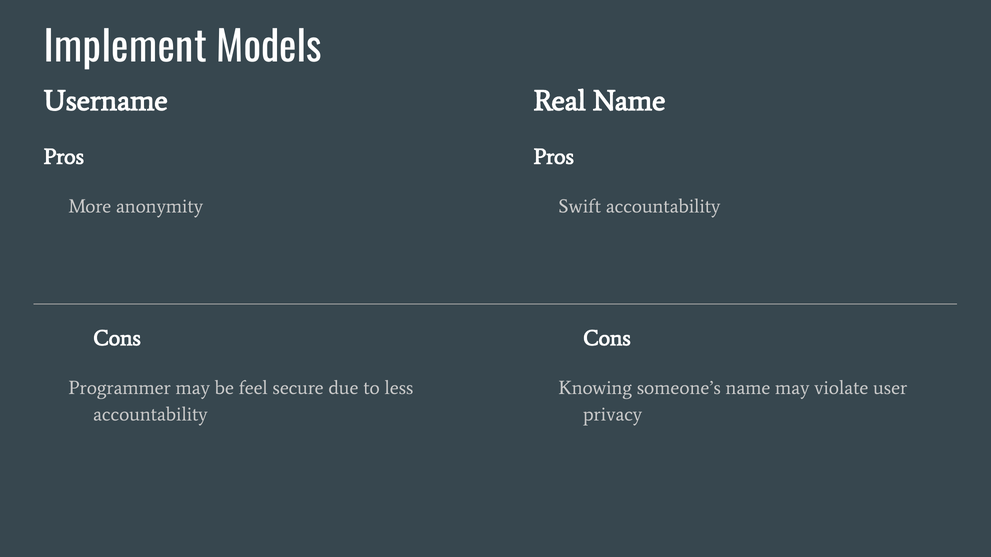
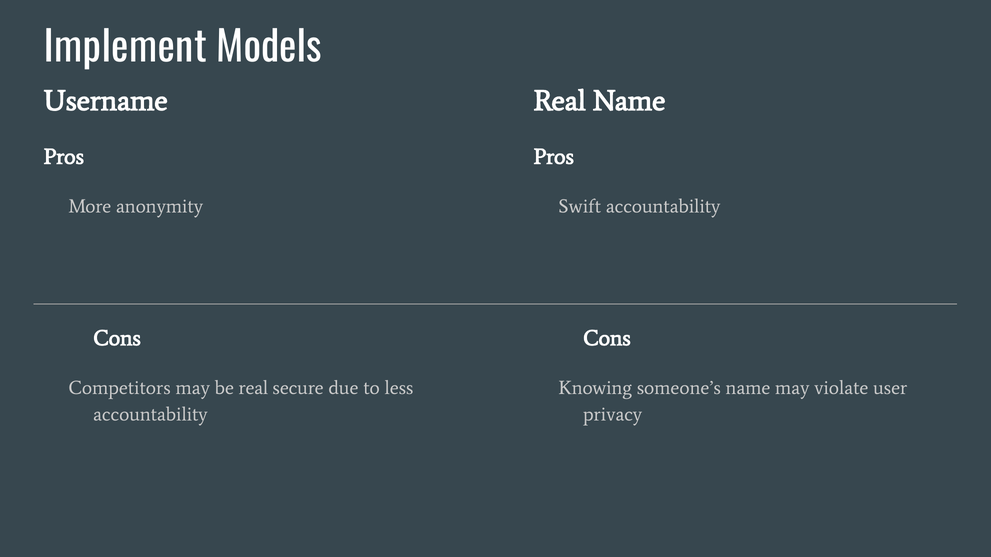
Programmer: Programmer -> Competitors
be feel: feel -> real
